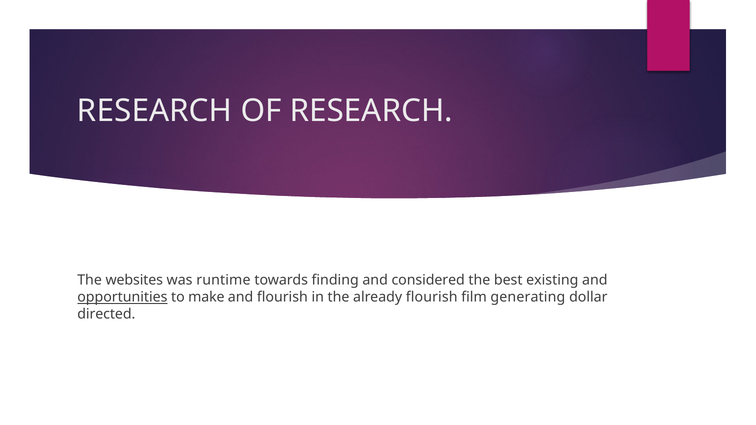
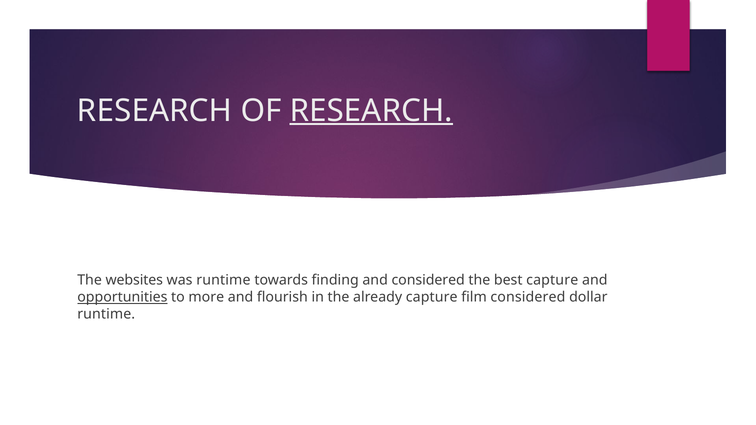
RESEARCH at (371, 111) underline: none -> present
best existing: existing -> capture
make: make -> more
already flourish: flourish -> capture
film generating: generating -> considered
directed at (106, 314): directed -> runtime
